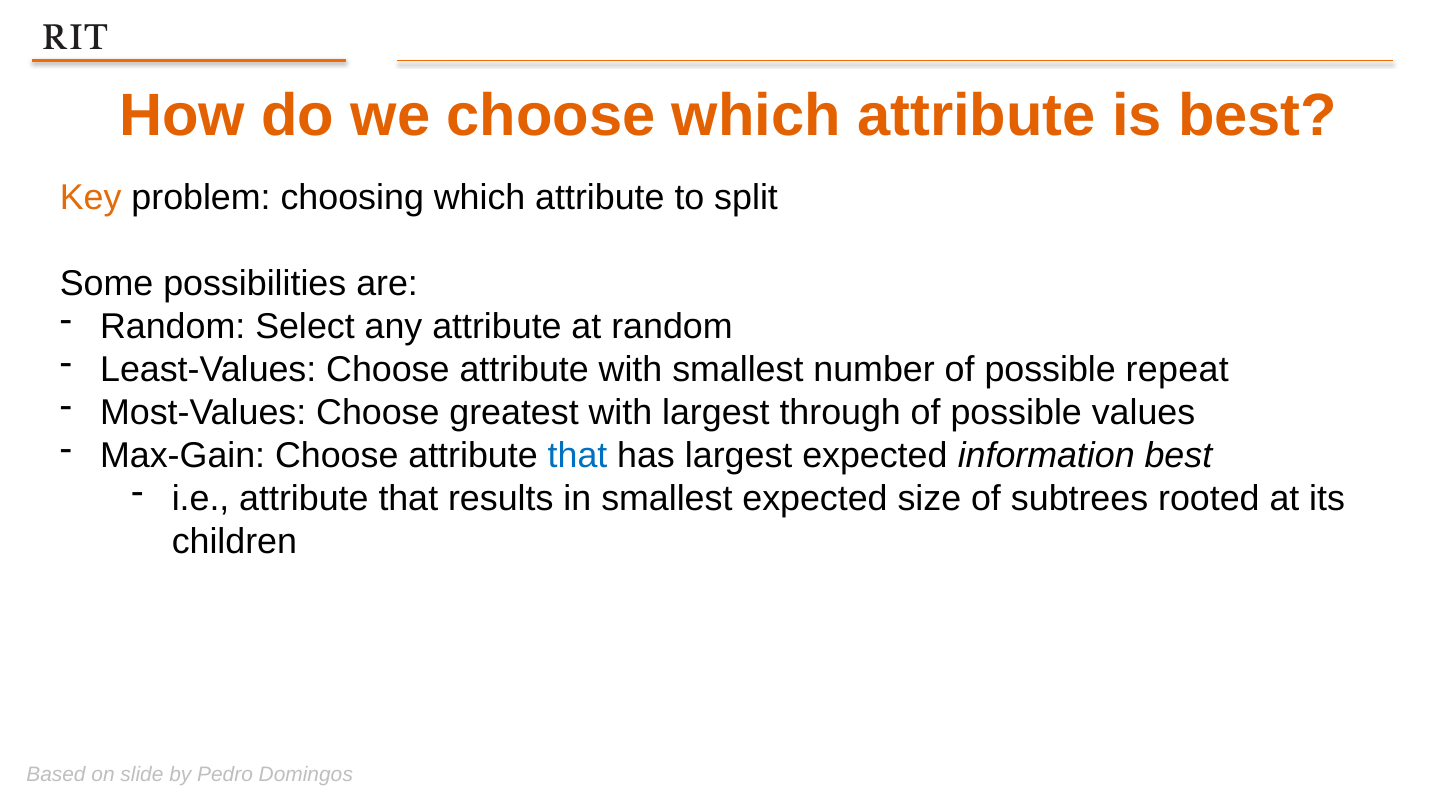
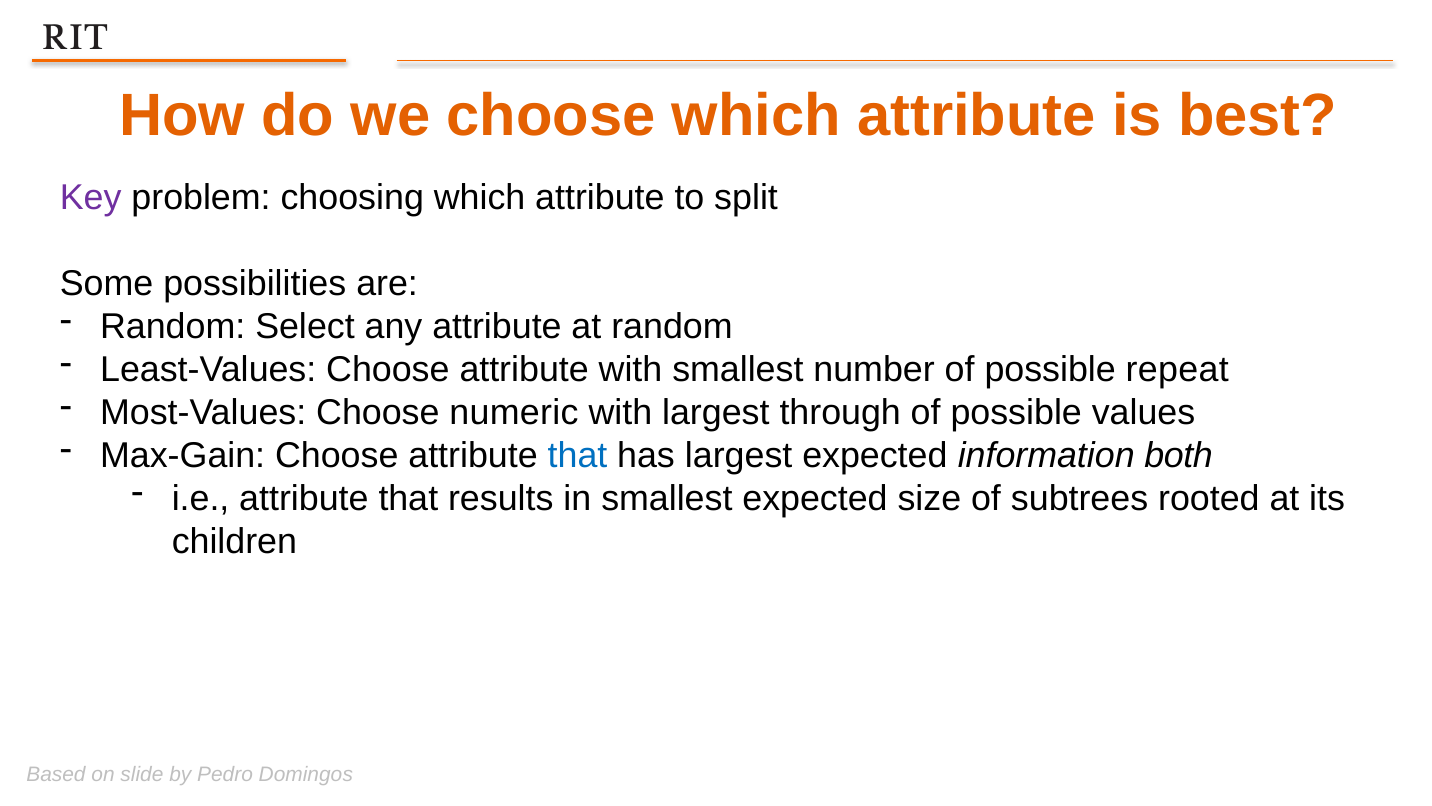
Key colour: orange -> purple
greatest: greatest -> numeric
information best: best -> both
